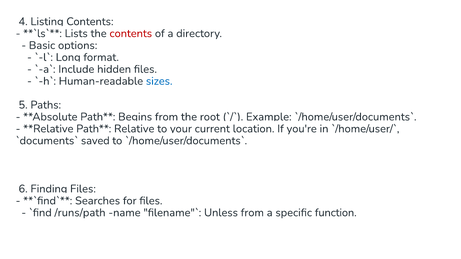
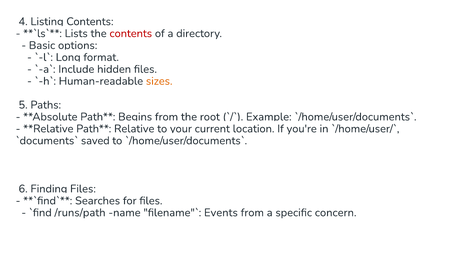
sizes colour: blue -> orange
Unless: Unless -> Events
function: function -> concern
